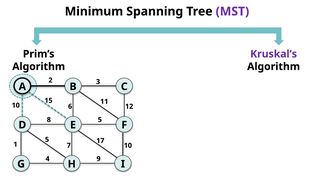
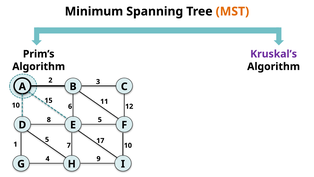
MST colour: purple -> orange
